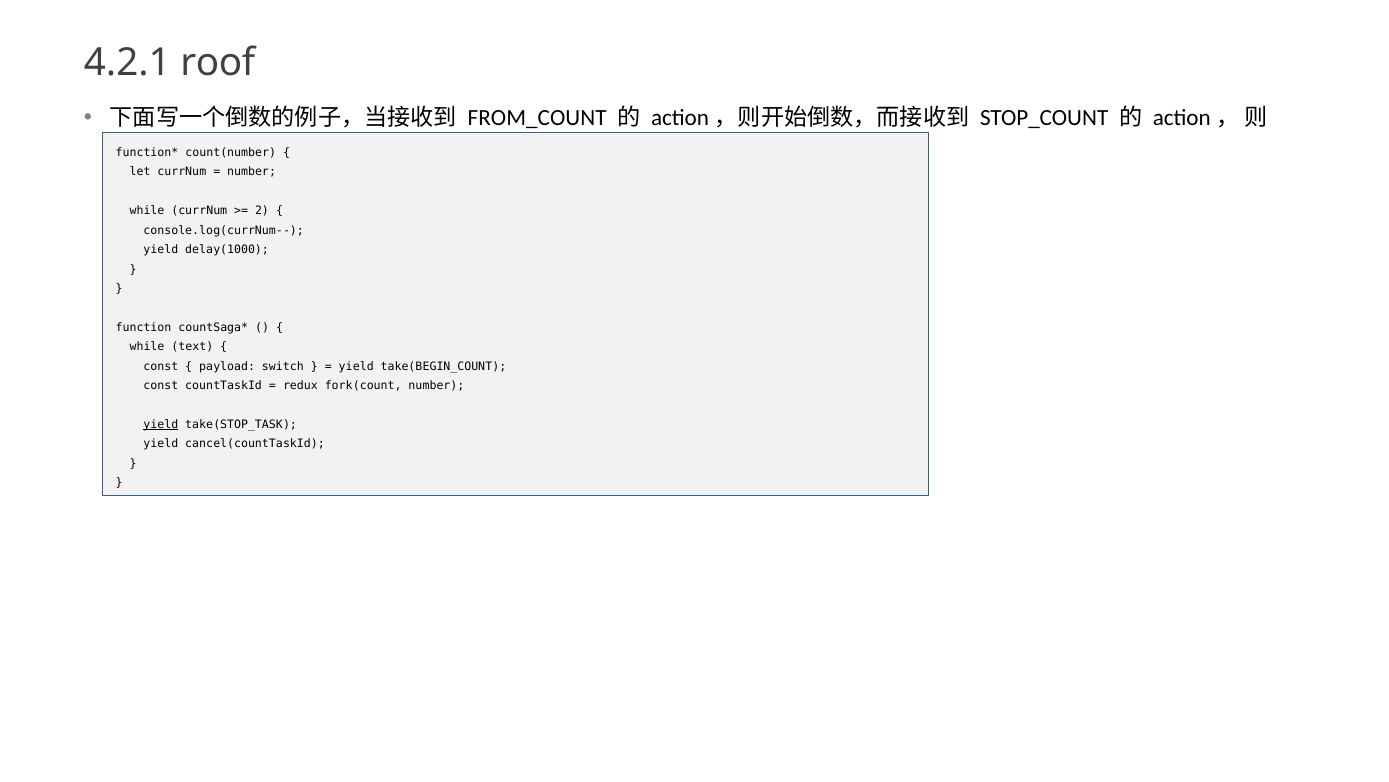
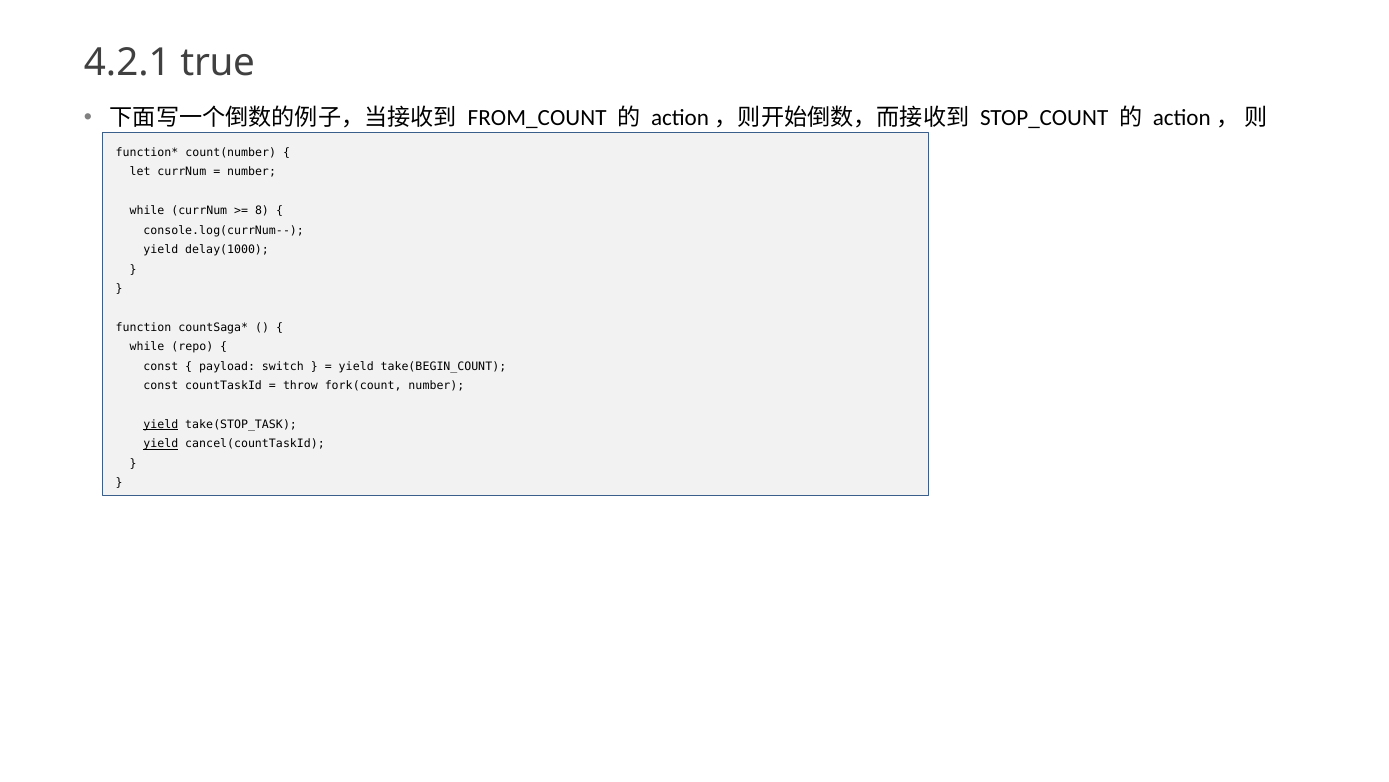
roof: roof -> true
2: 2 -> 8
text: text -> repo
redux: redux -> throw
yield at (161, 444) underline: none -> present
